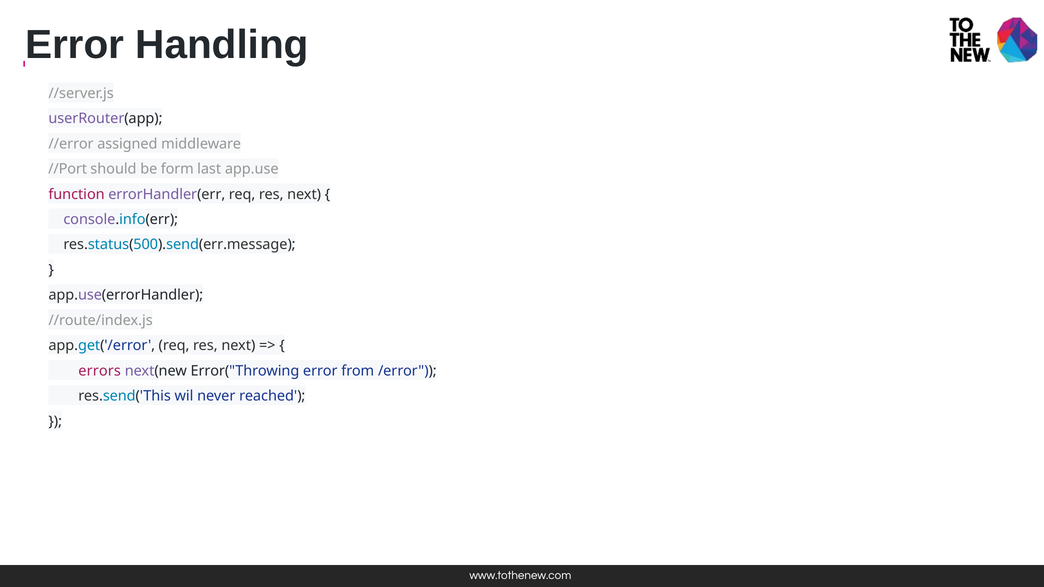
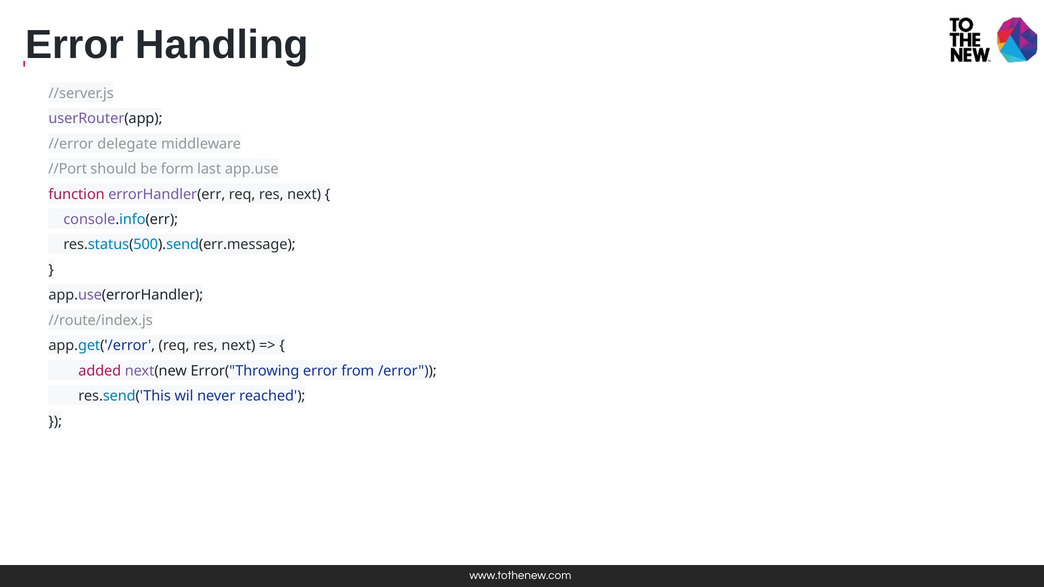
assigned: assigned -> delegate
errors: errors -> added
